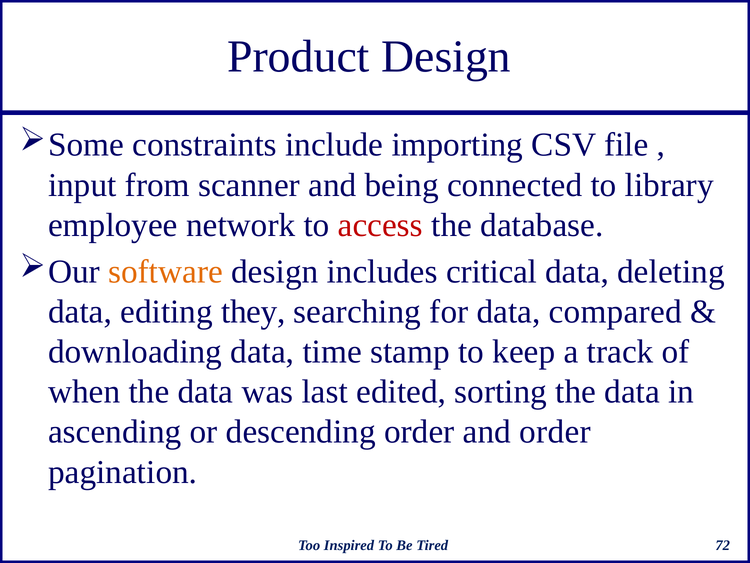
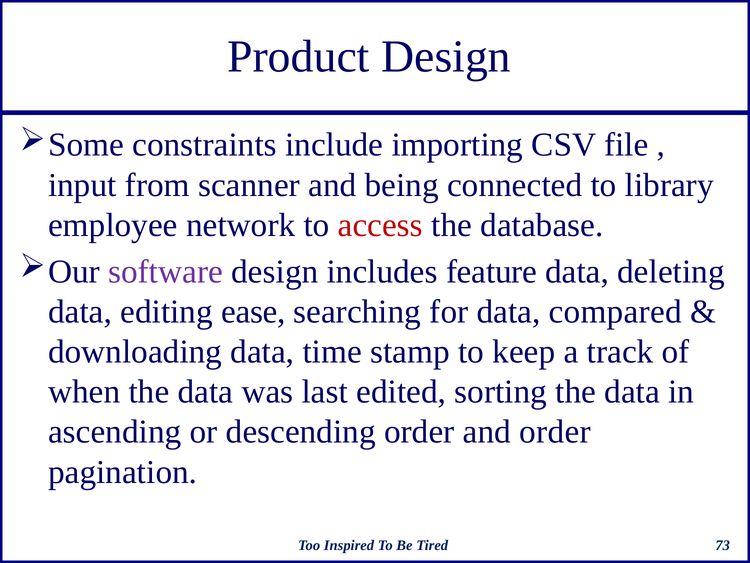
software colour: orange -> purple
critical: critical -> feature
they: they -> ease
72: 72 -> 73
